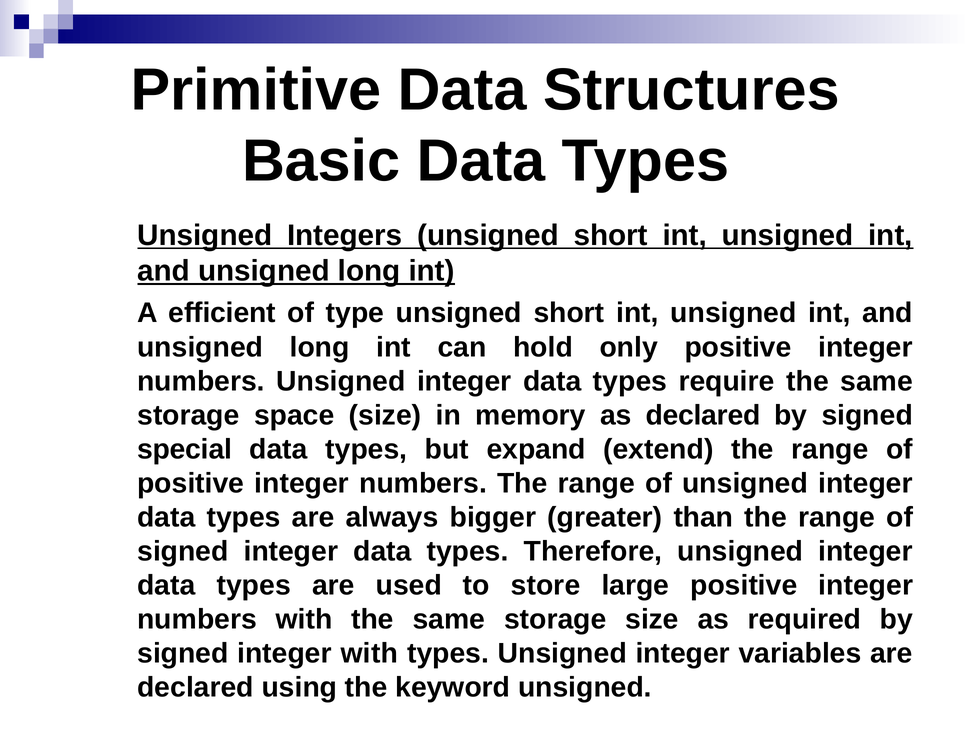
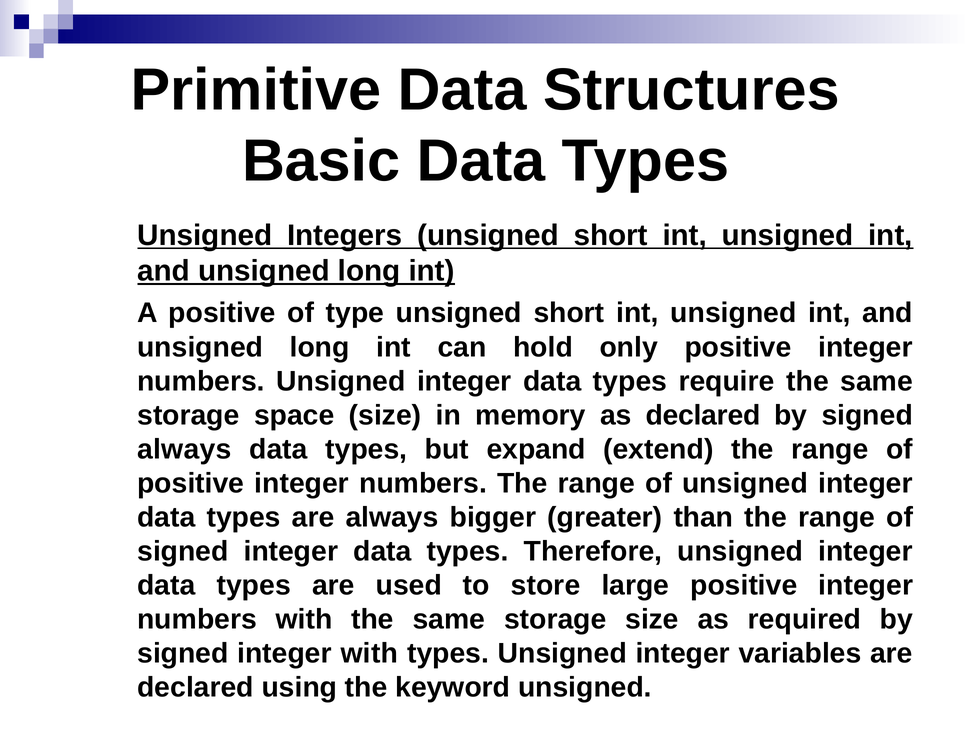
A efficient: efficient -> positive
special at (185, 449): special -> always
